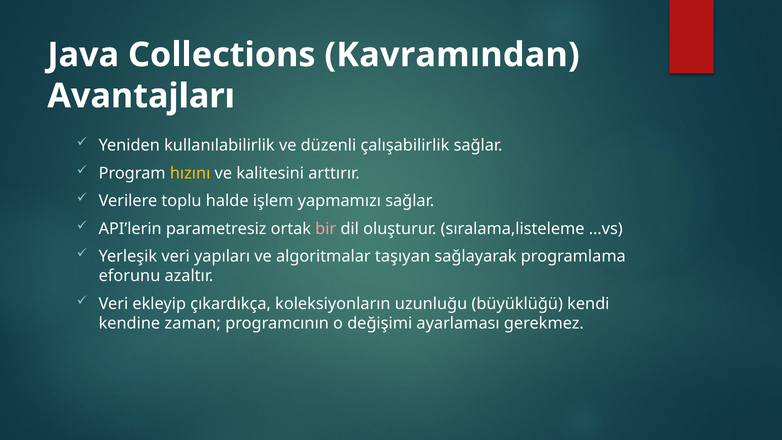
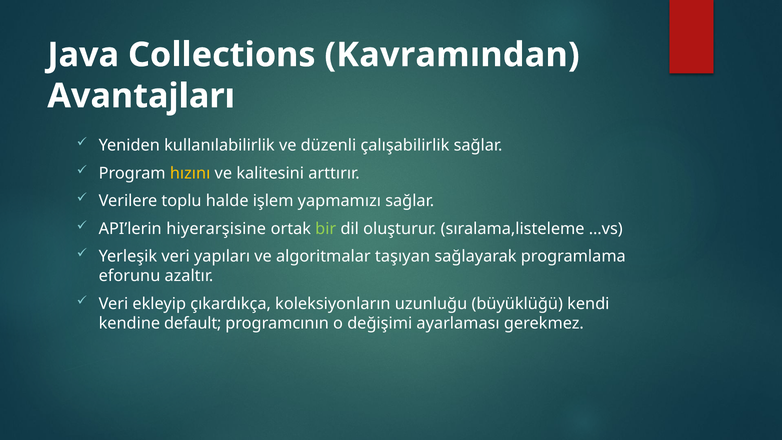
parametresiz: parametresiz -> hiyerarşisine
bir colour: pink -> light green
zaman: zaman -> default
